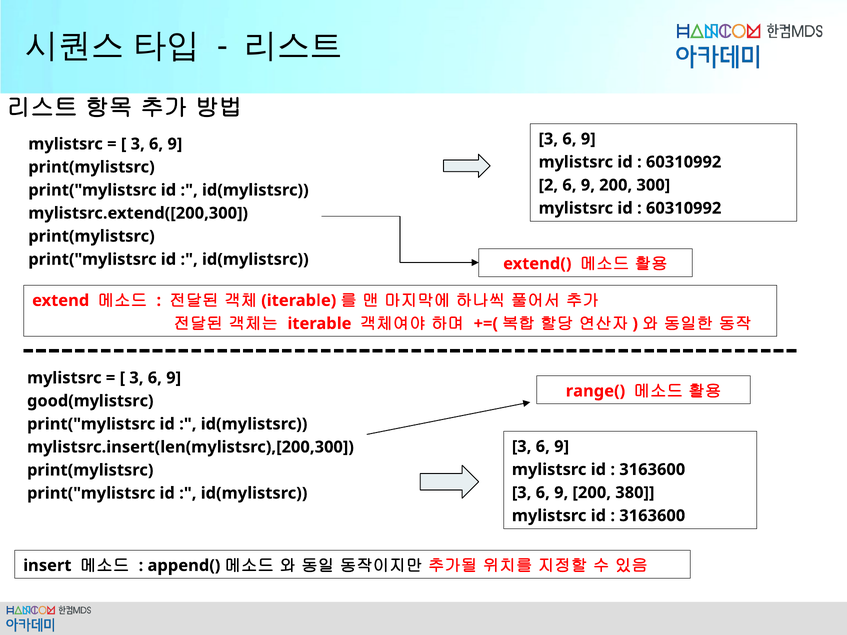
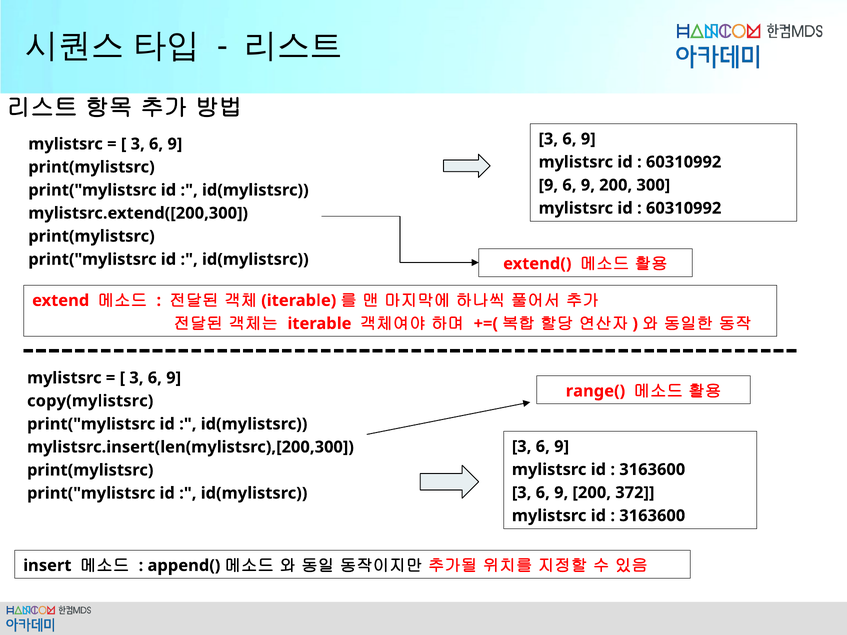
2 at (548, 185): 2 -> 9
good(mylistsrc: good(mylistsrc -> copy(mylistsrc
380: 380 -> 372
